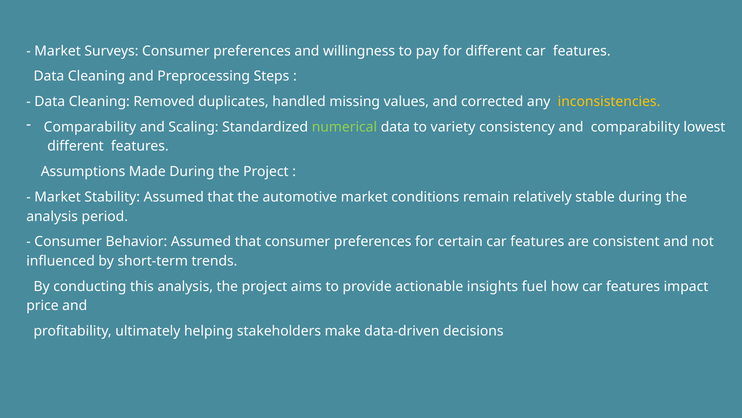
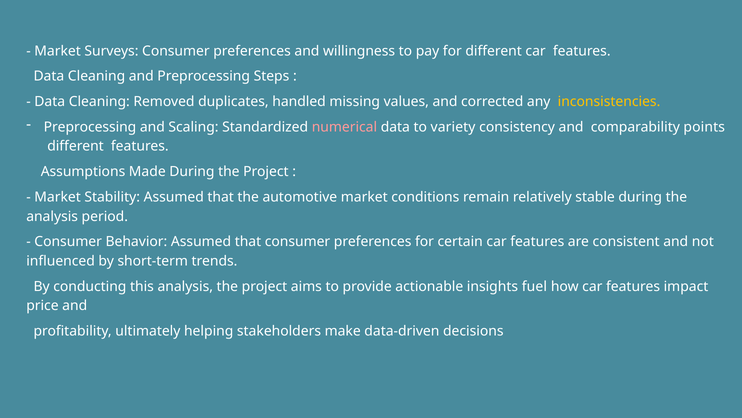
Comparability at (90, 127): Comparability -> Preprocessing
numerical colour: light green -> pink
lowest: lowest -> points
